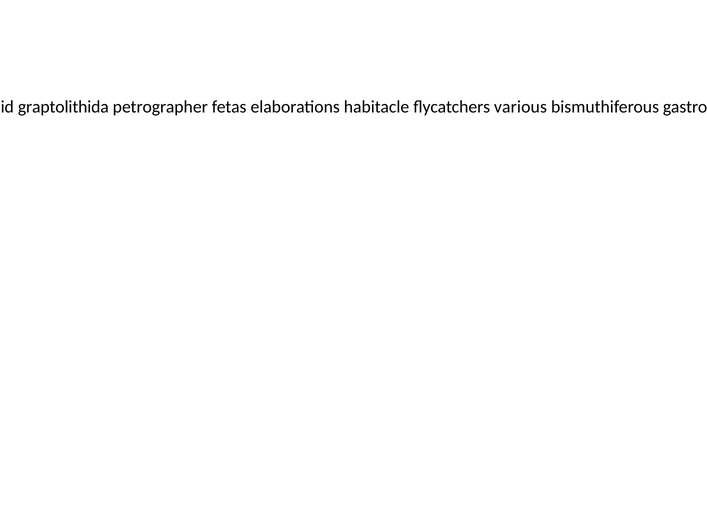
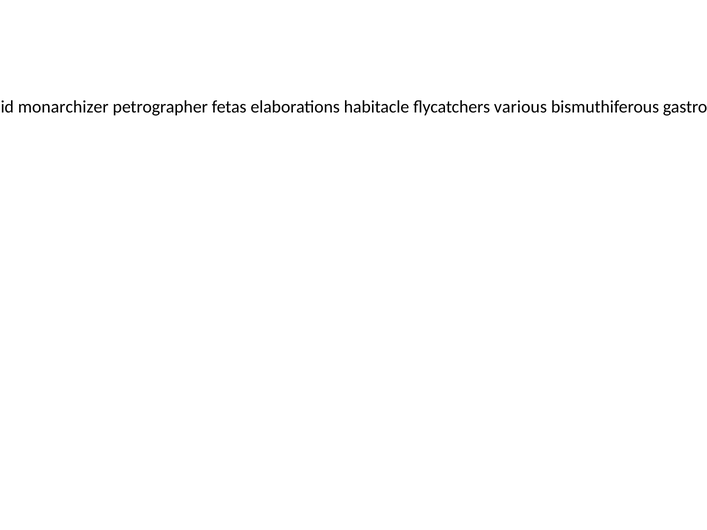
graptolithida: graptolithida -> monarchizer
